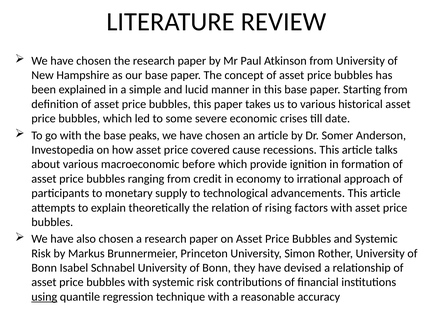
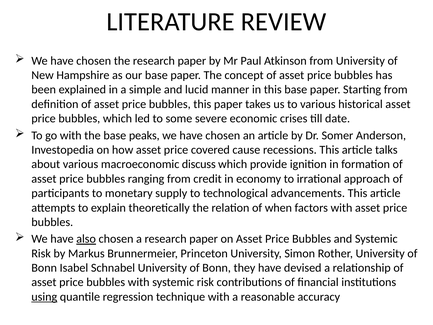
before: before -> discuss
rising: rising -> when
also underline: none -> present
